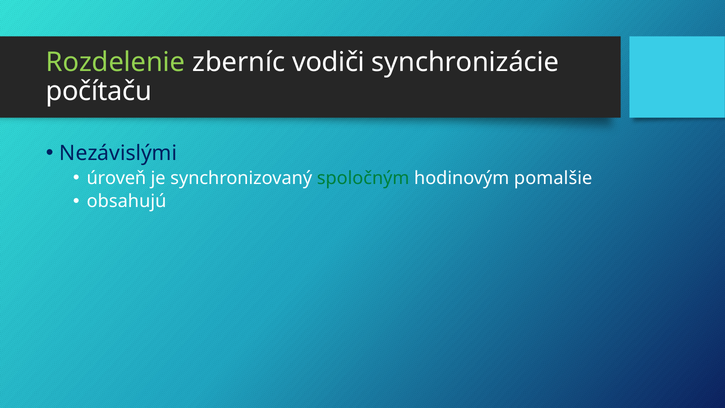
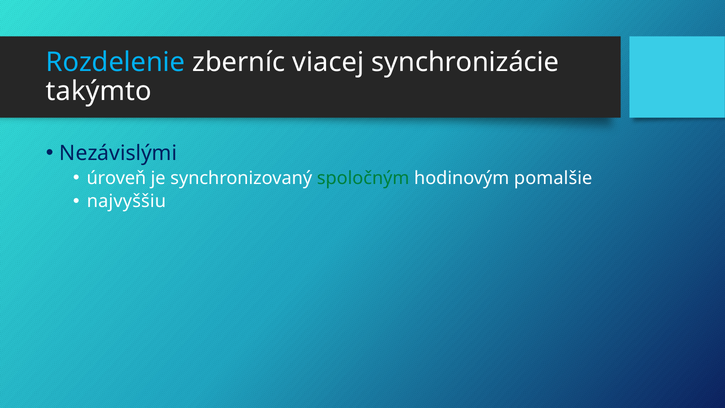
Rozdelenie colour: light green -> light blue
vodiči: vodiči -> viacej
počítaču: počítaču -> takýmto
obsahujú: obsahujú -> najvyššiu
